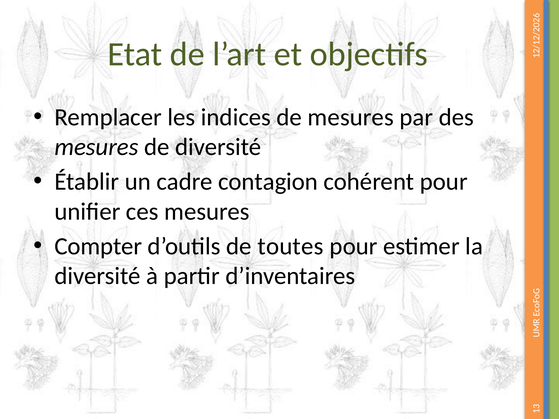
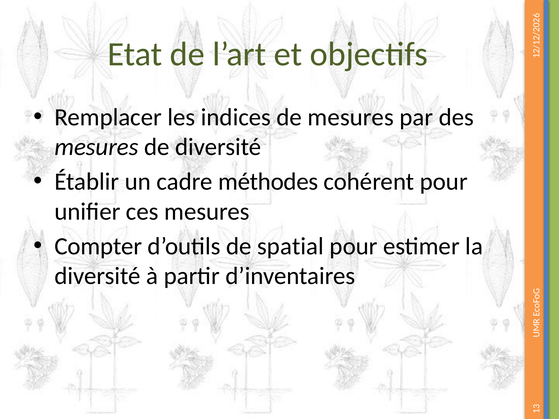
contagion: contagion -> méthodes
toutes: toutes -> spatial
